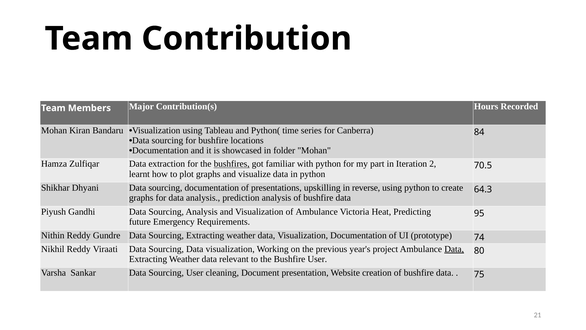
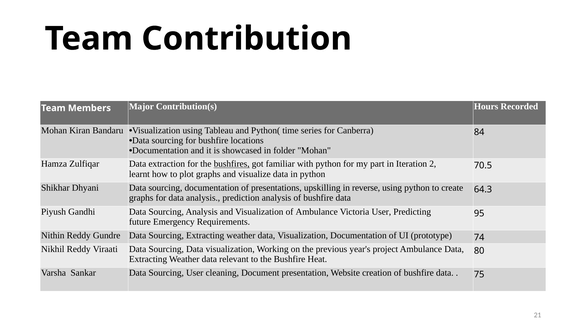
Victoria Heat: Heat -> User
Data at (454, 249) underline: present -> none
Bushfire User: User -> Heat
